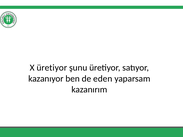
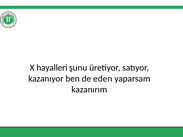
X üretiyor: üretiyor -> hayalleri
